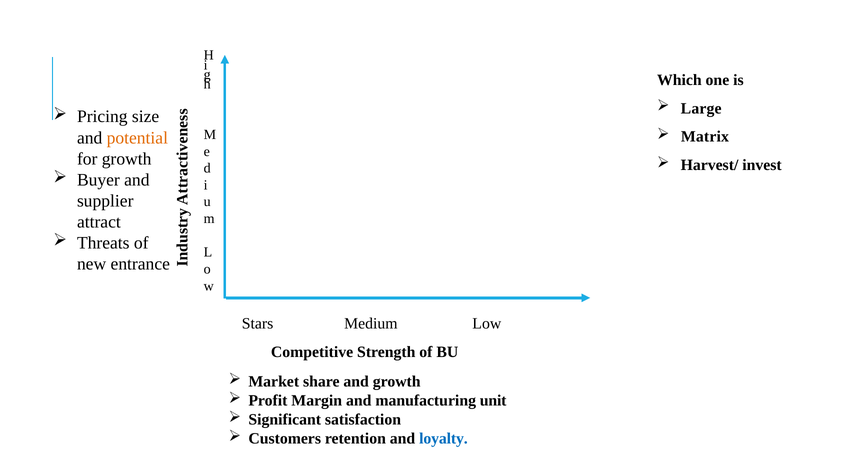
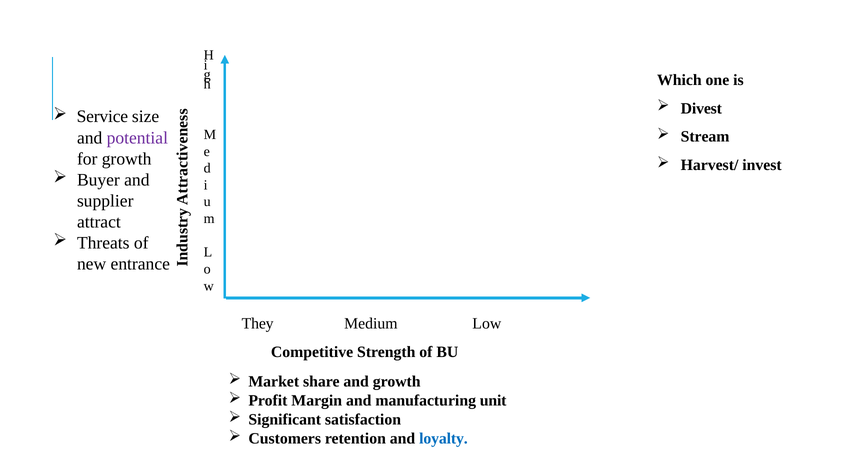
Large: Large -> Divest
Pricing: Pricing -> Service
Matrix: Matrix -> Stream
potential colour: orange -> purple
Stars: Stars -> They
